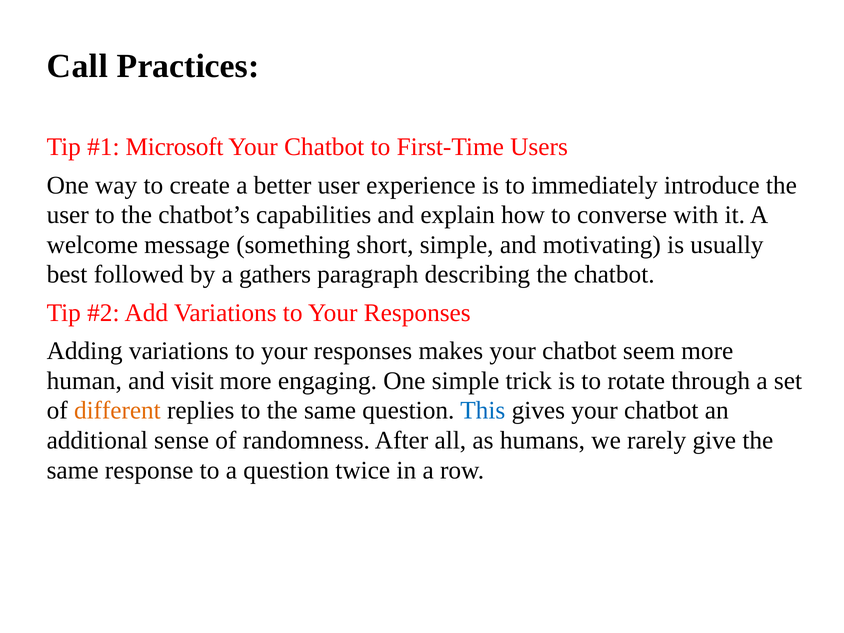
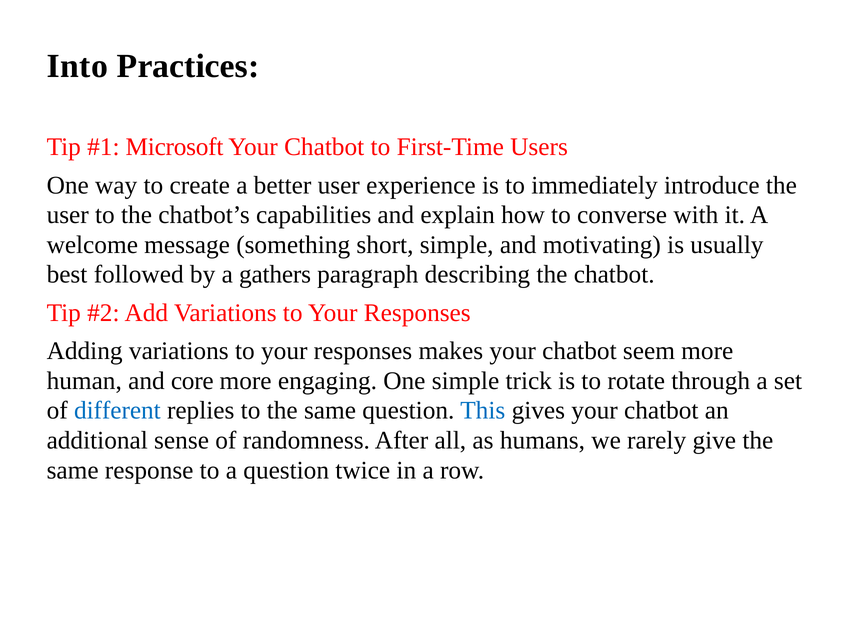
Call: Call -> Into
visit: visit -> core
different colour: orange -> blue
